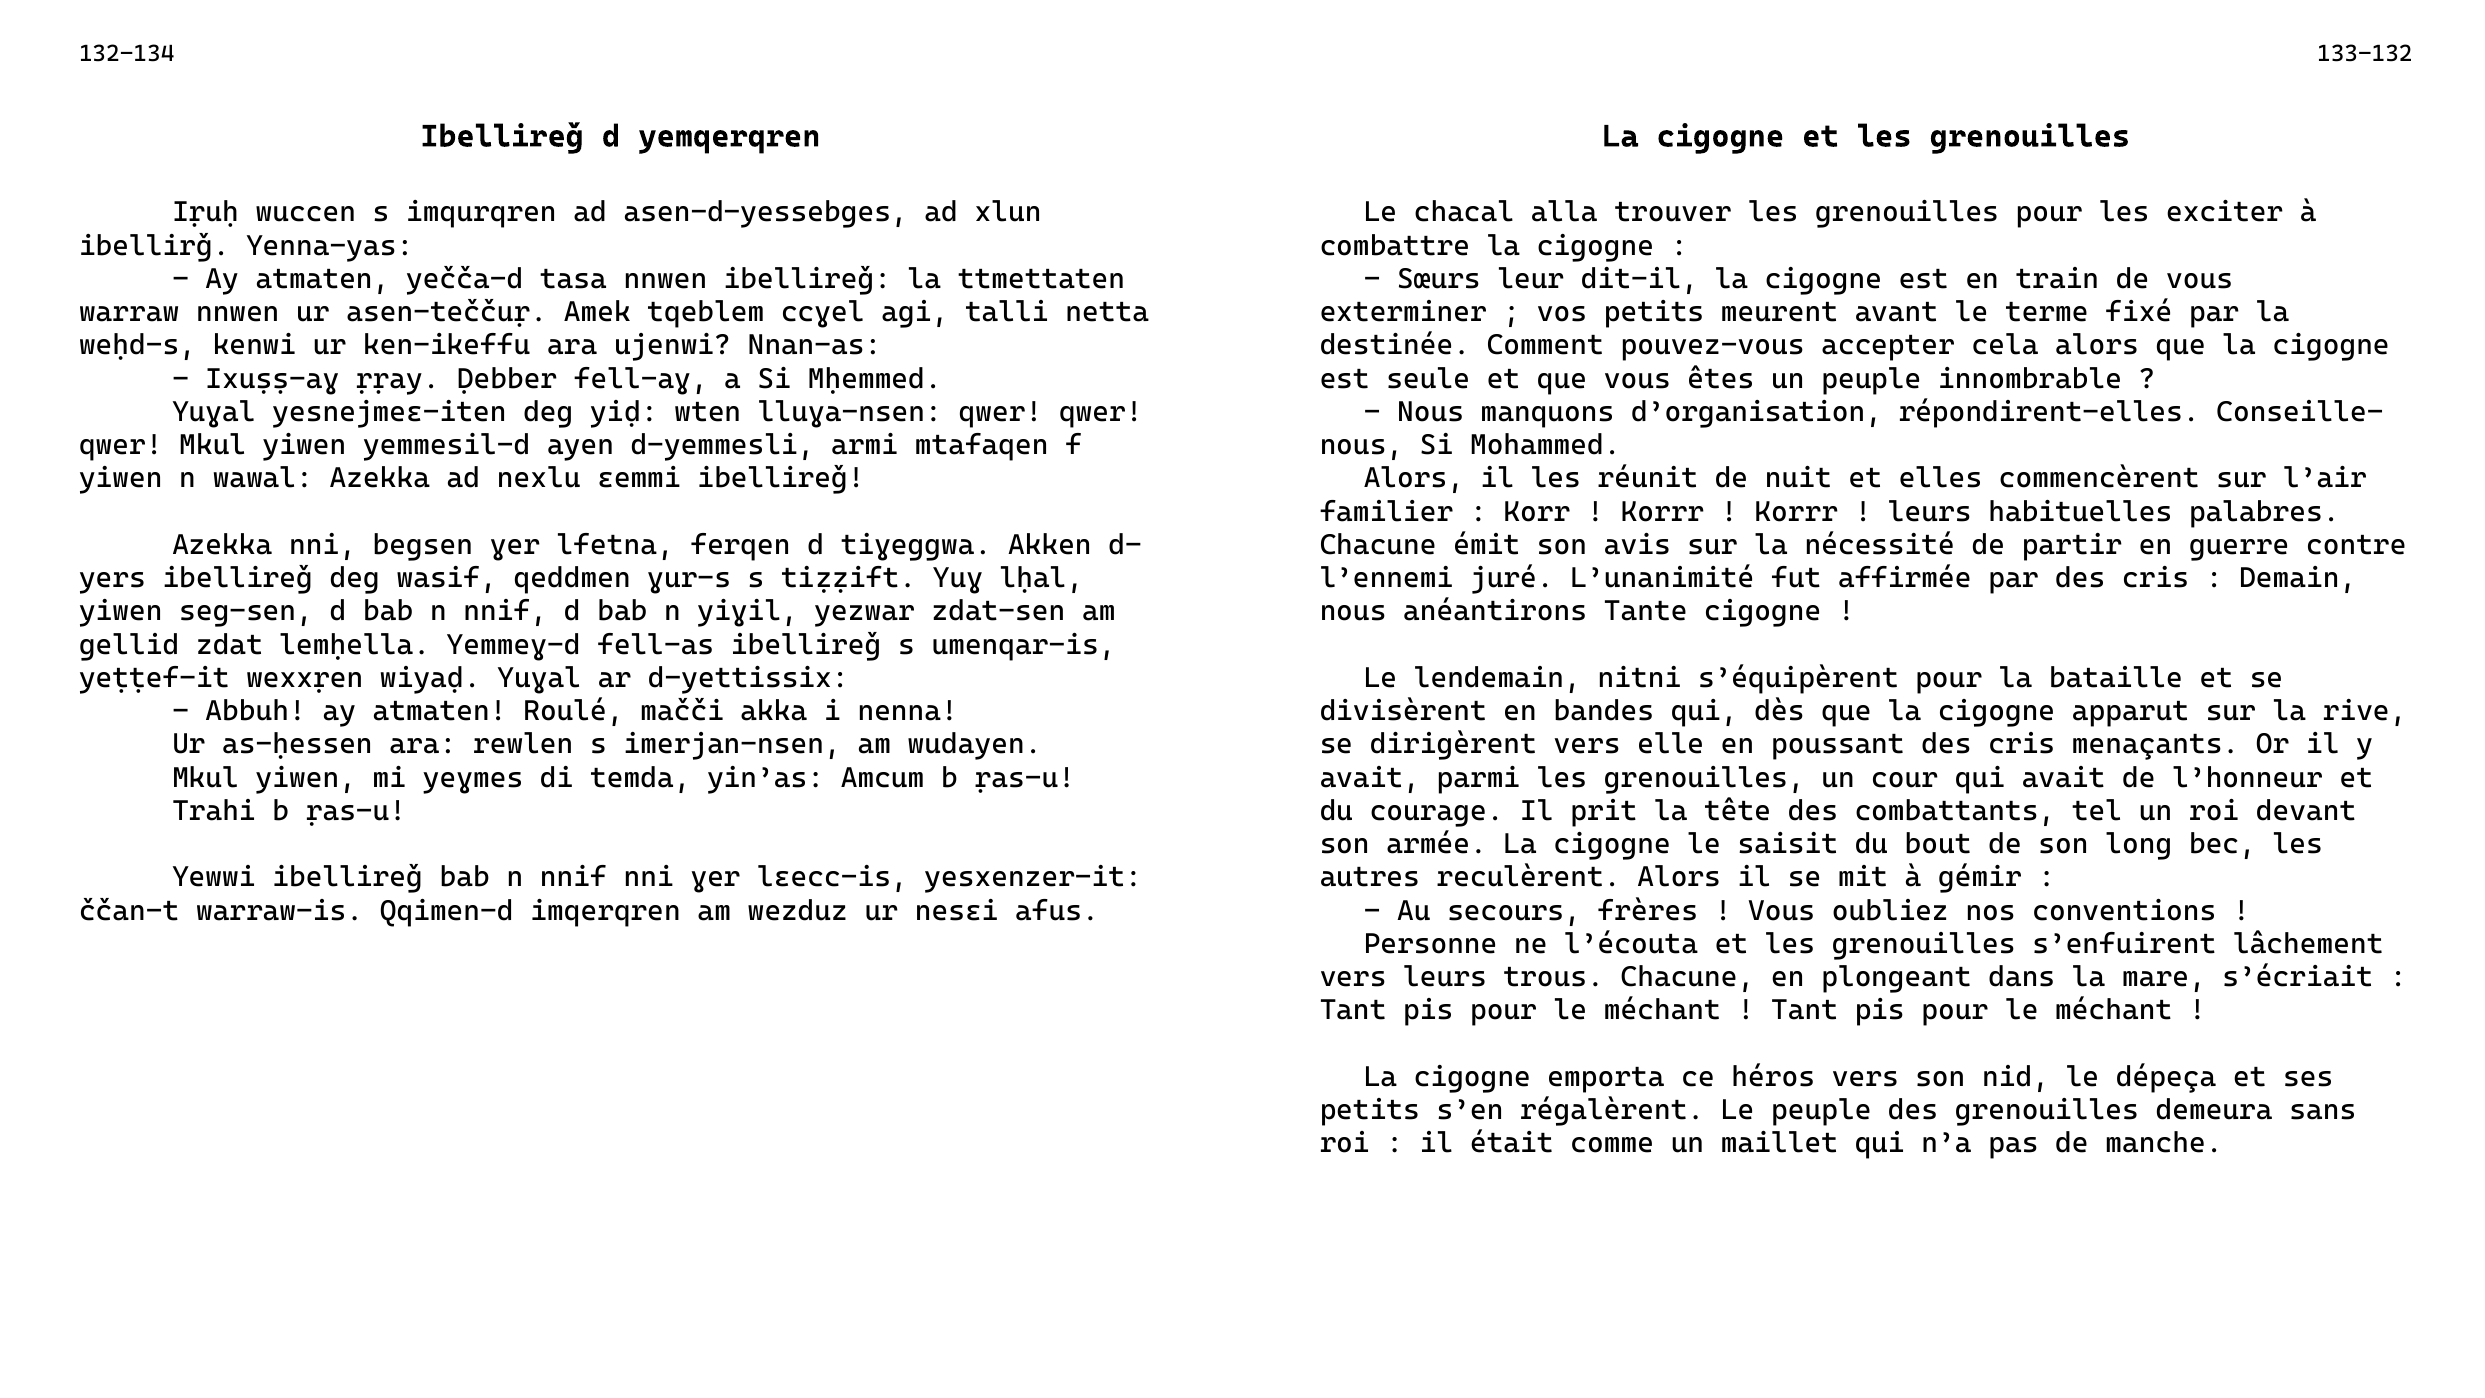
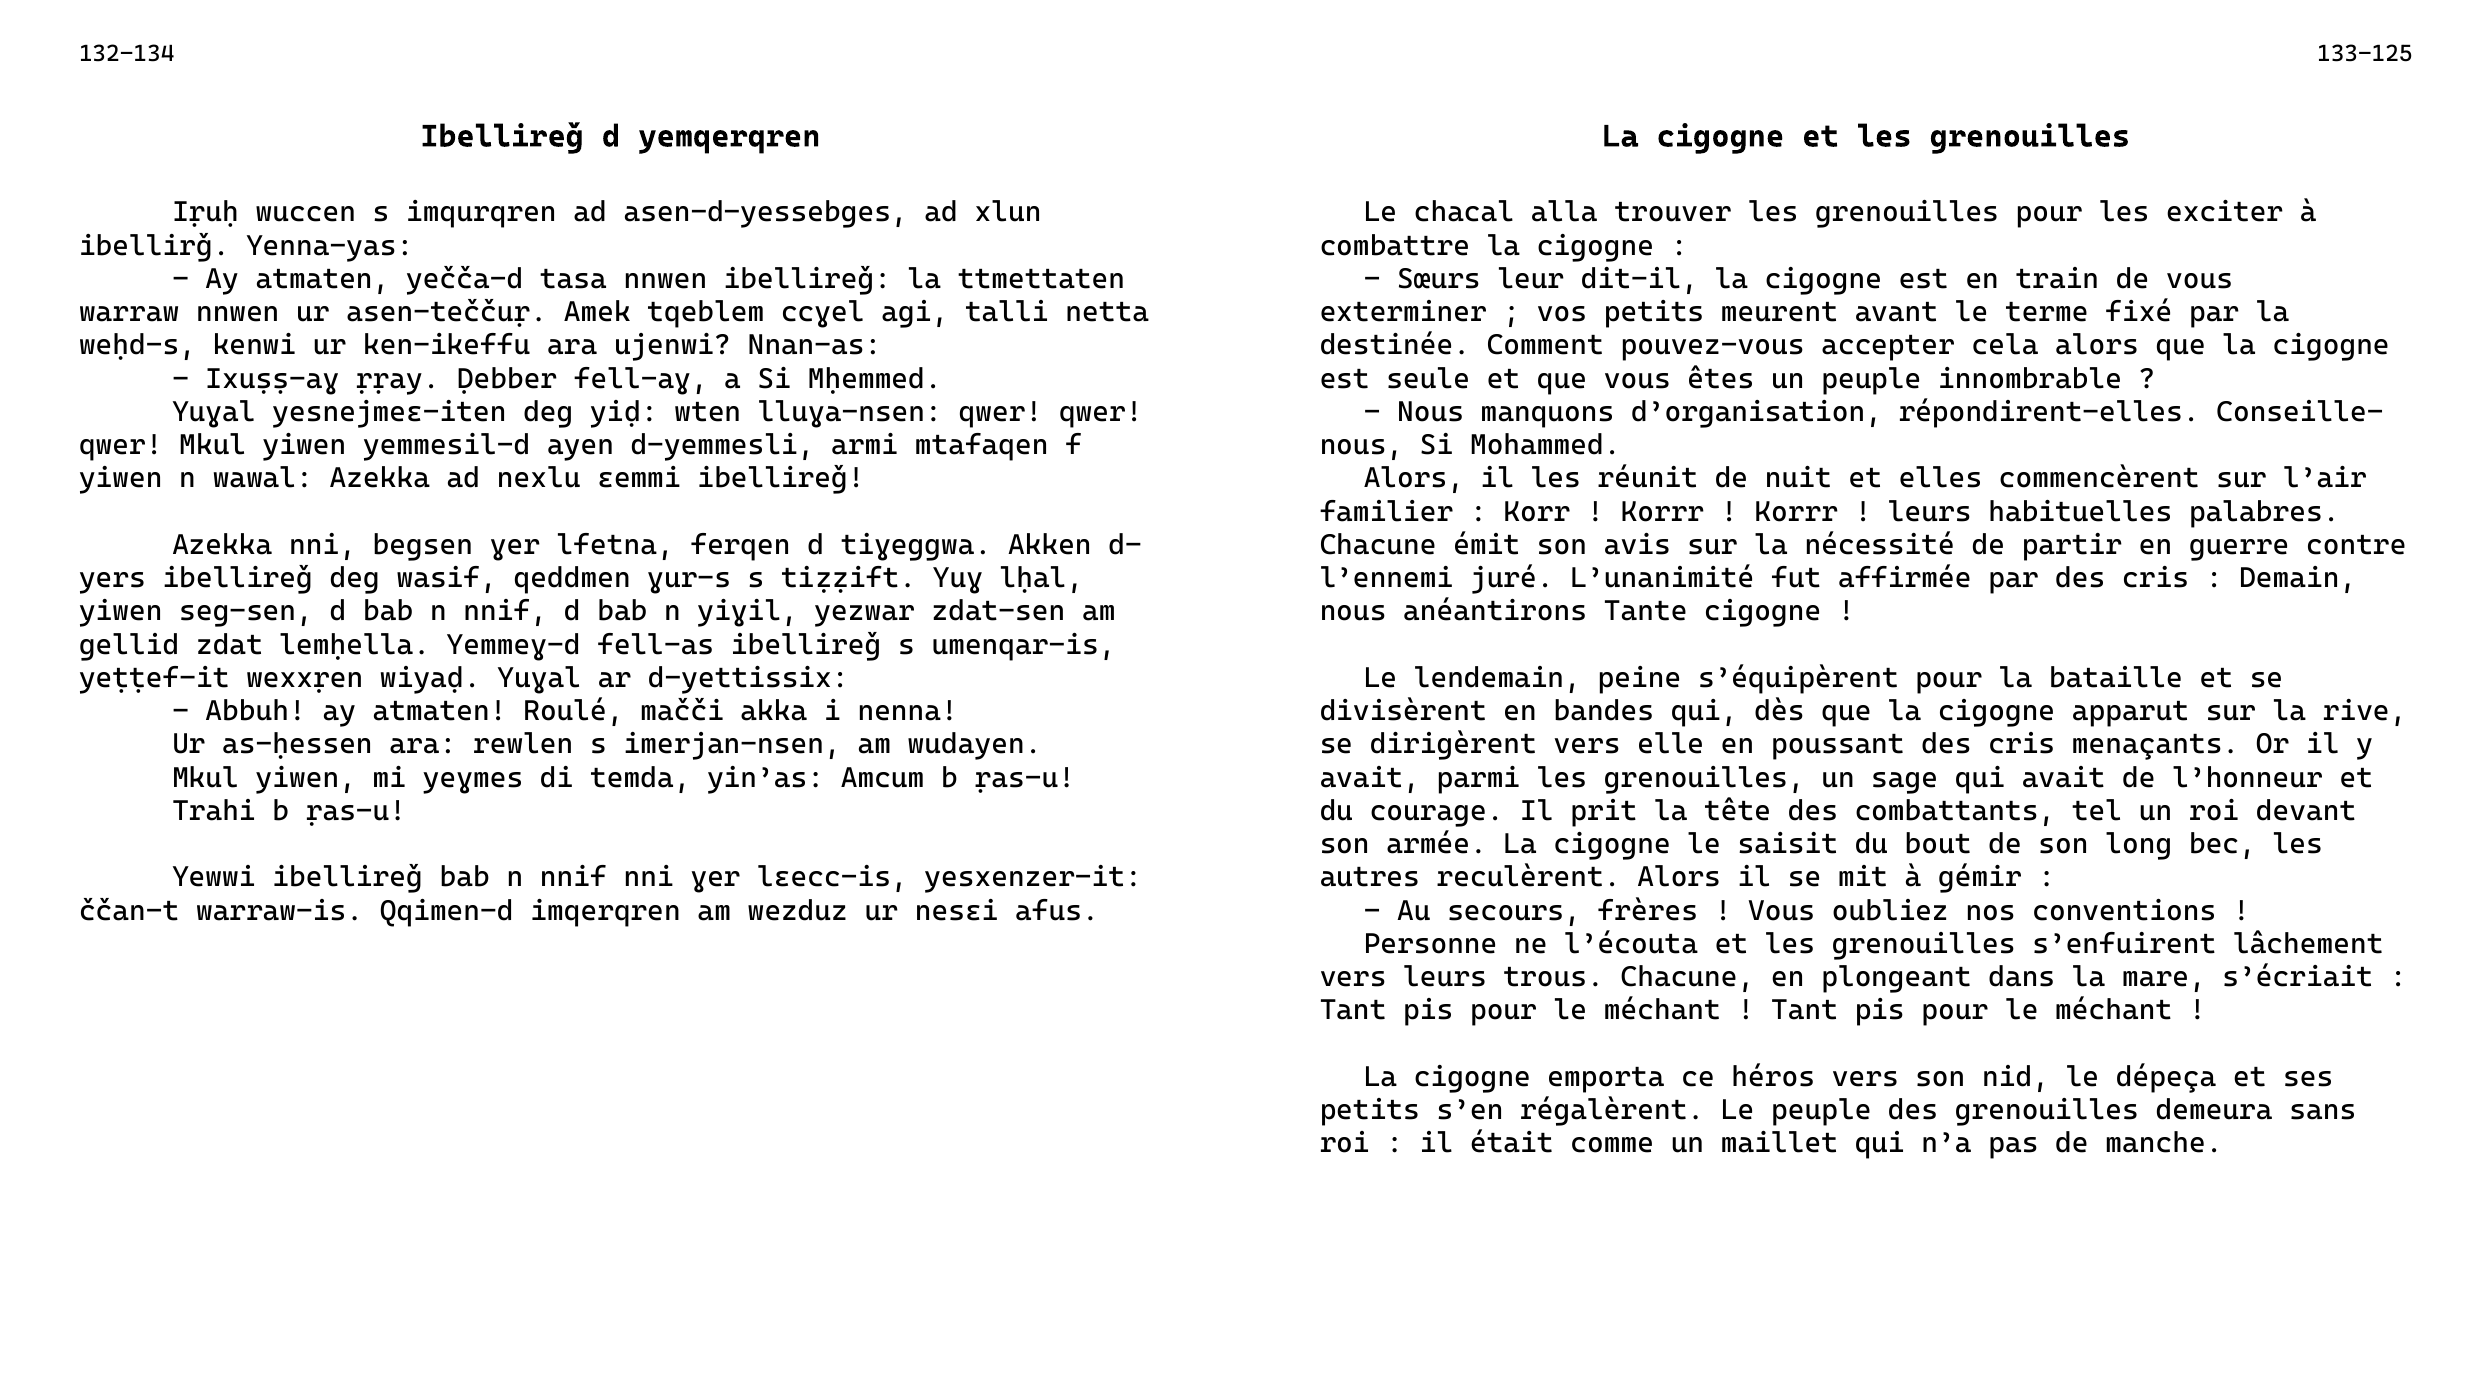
133-132: 133-132 -> 133-125
nitni: nitni -> peine
cour: cour -> sage
